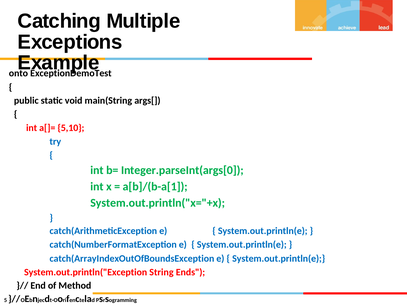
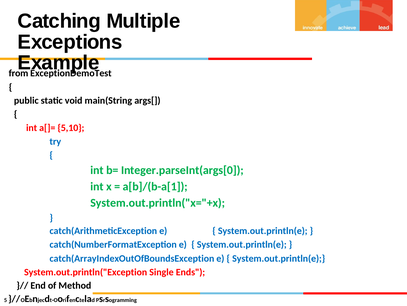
onto: onto -> from
String: String -> Single
